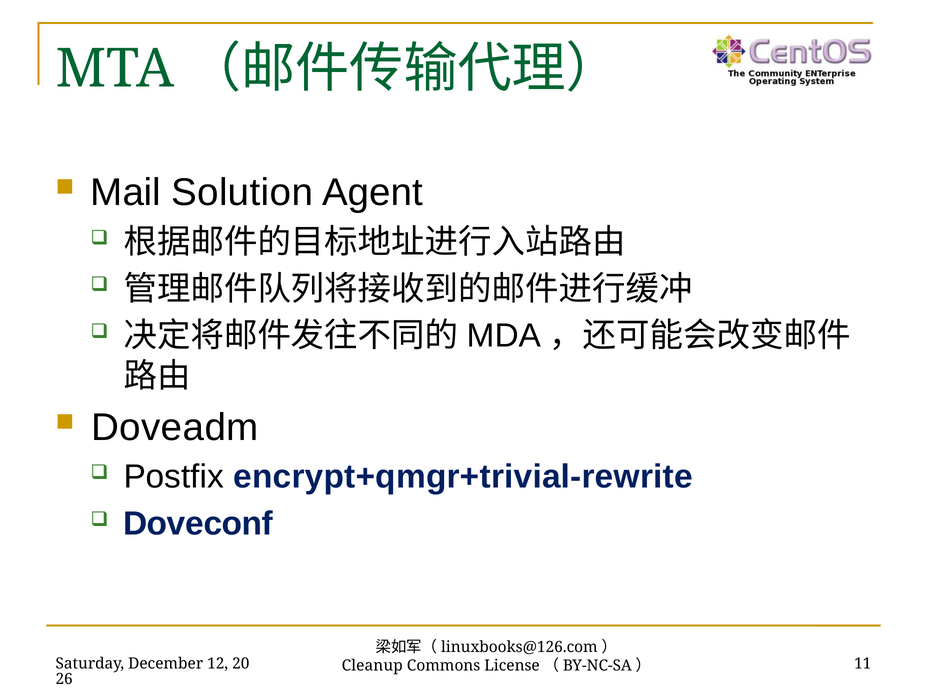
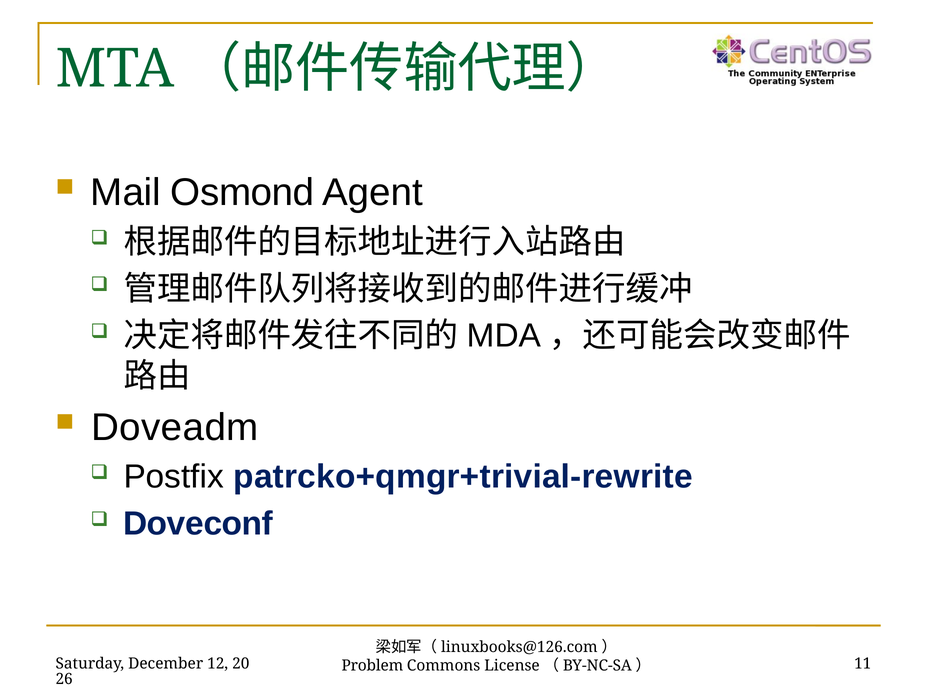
Solution: Solution -> Osmond
encrypt+qmgr+trivial-rewrite: encrypt+qmgr+trivial-rewrite -> patrcko+qmgr+trivial-rewrite
Cleanup: Cleanup -> Problem
